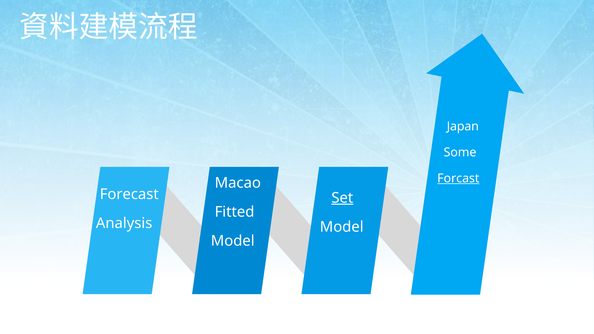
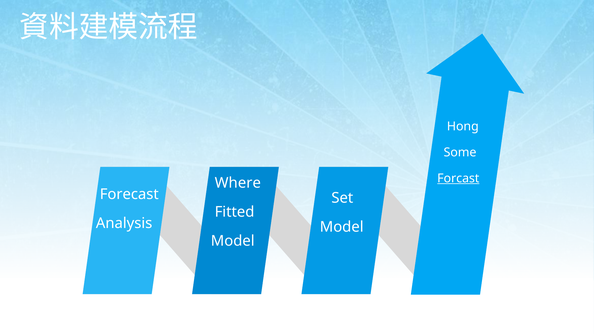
Japan: Japan -> Hong
Macao: Macao -> Where
Set underline: present -> none
